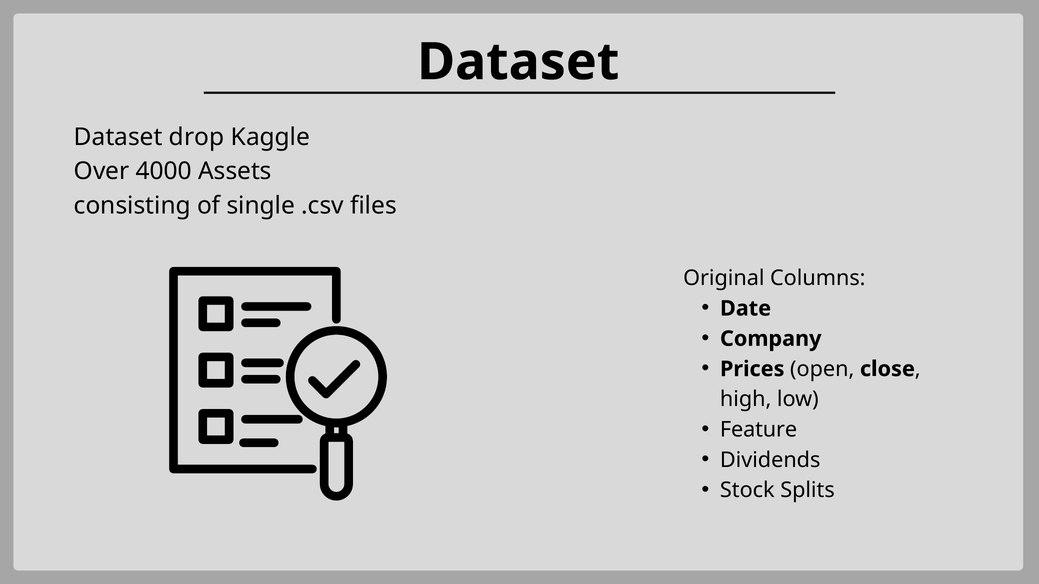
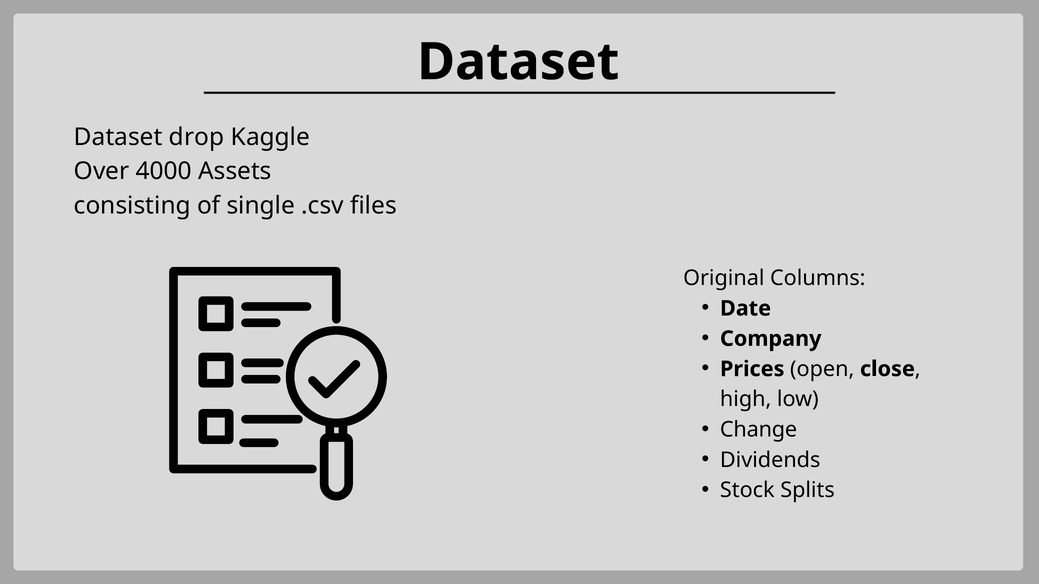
Feature: Feature -> Change
